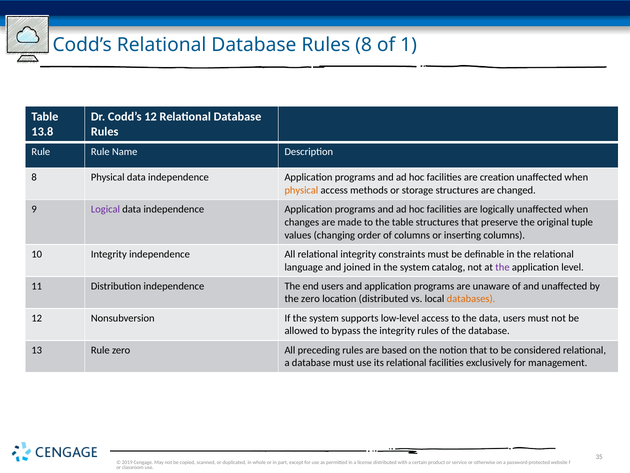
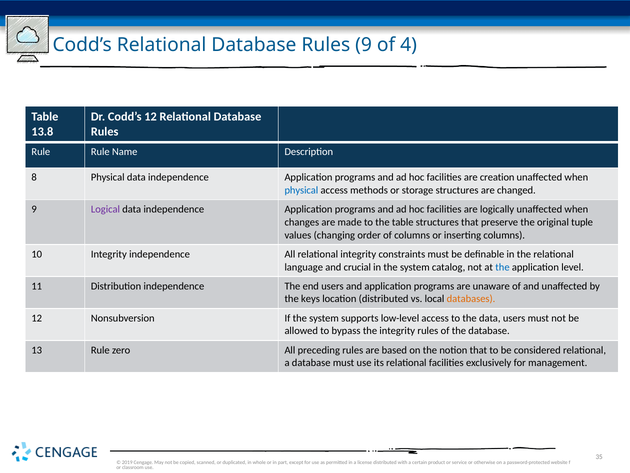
Rules 8: 8 -> 9
1: 1 -> 4
physical at (301, 190) colour: orange -> blue
joined: joined -> crucial
the at (502, 267) colour: purple -> blue
the zero: zero -> keys
